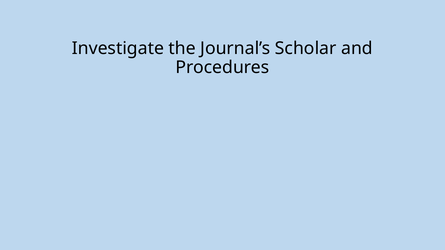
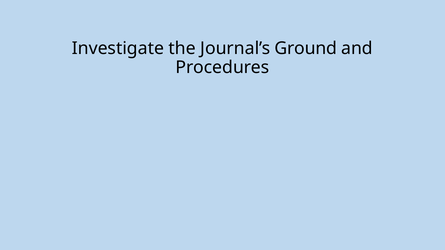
Scholar: Scholar -> Ground
